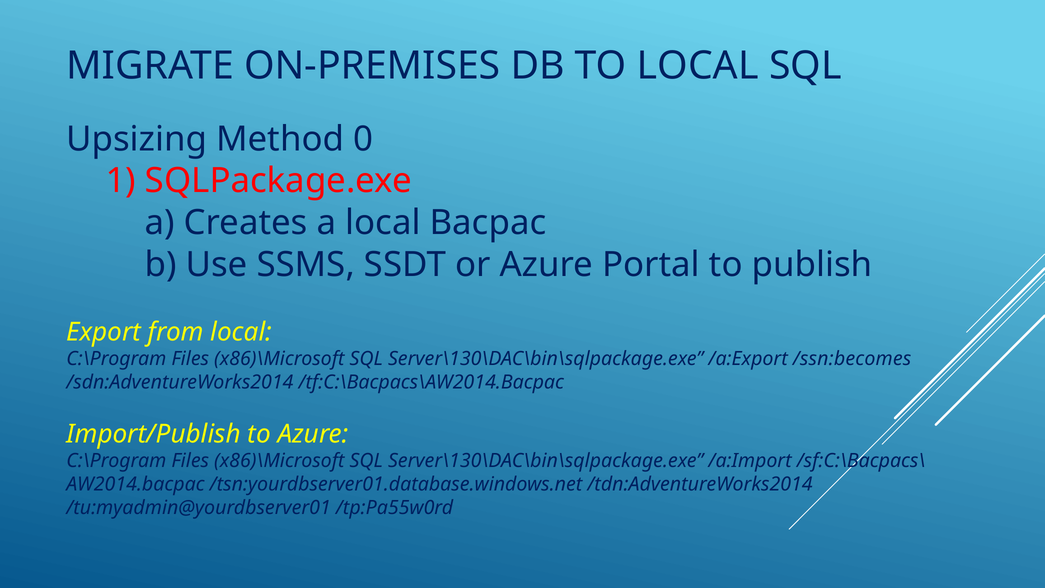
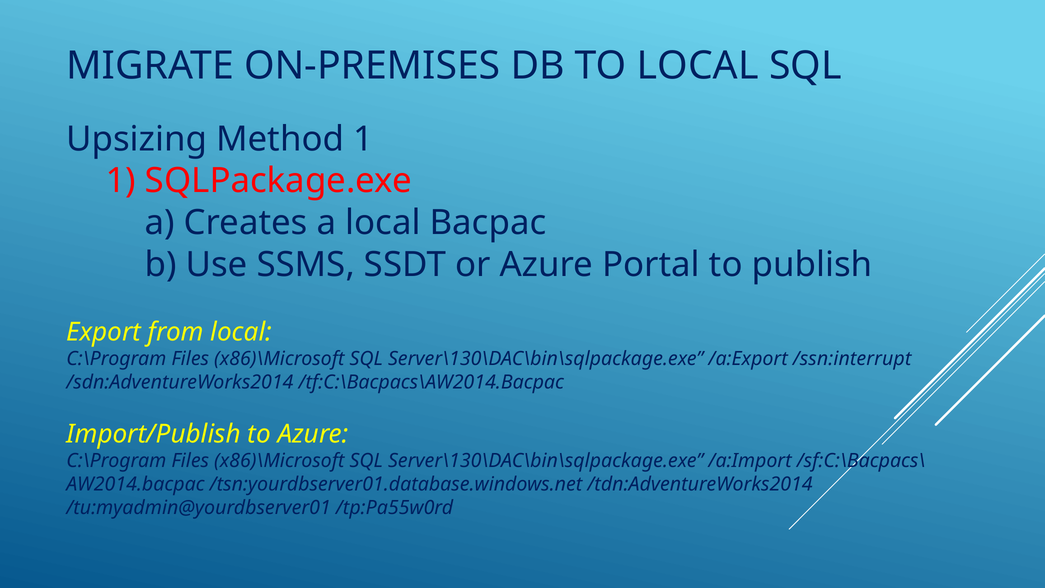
Method 0: 0 -> 1
/ssn:becomes: /ssn:becomes -> /ssn:interrupt
